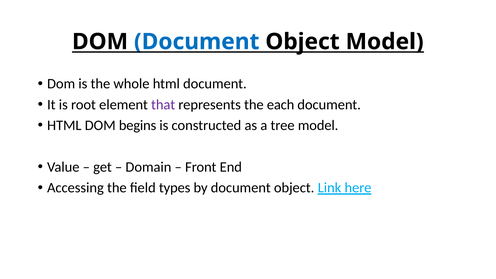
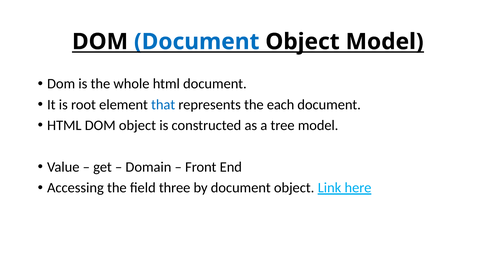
that colour: purple -> blue
DOM begins: begins -> object
types: types -> three
